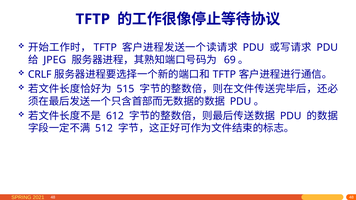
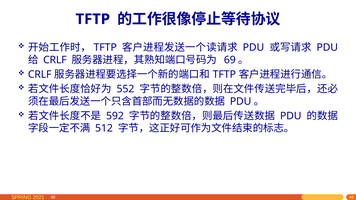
JPEG at (55, 60): JPEG -> CRLF
515: 515 -> 552
612: 612 -> 592
